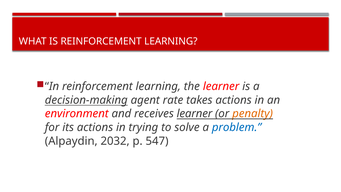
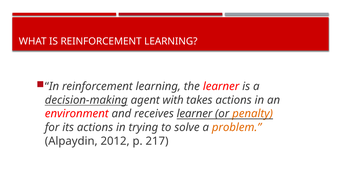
rate: rate -> with
problem colour: blue -> orange
2032: 2032 -> 2012
547: 547 -> 217
